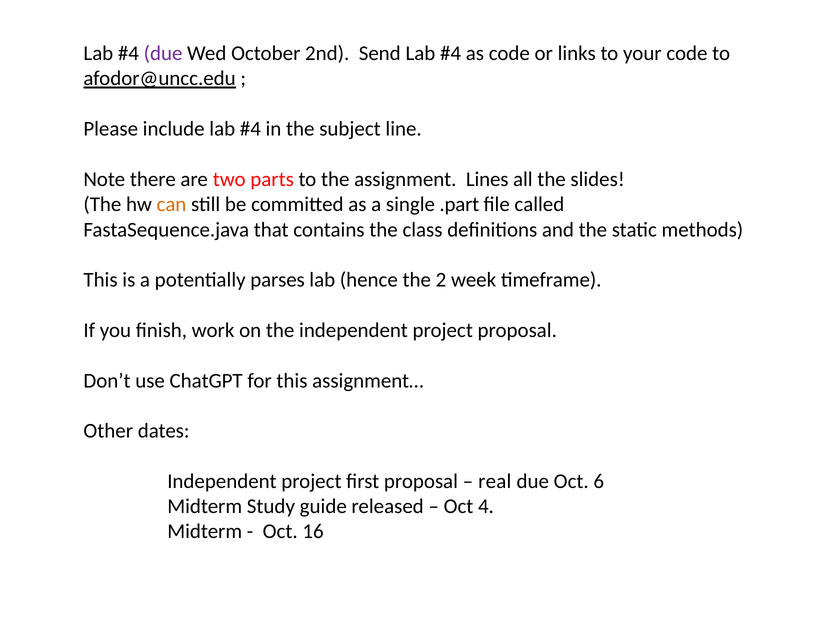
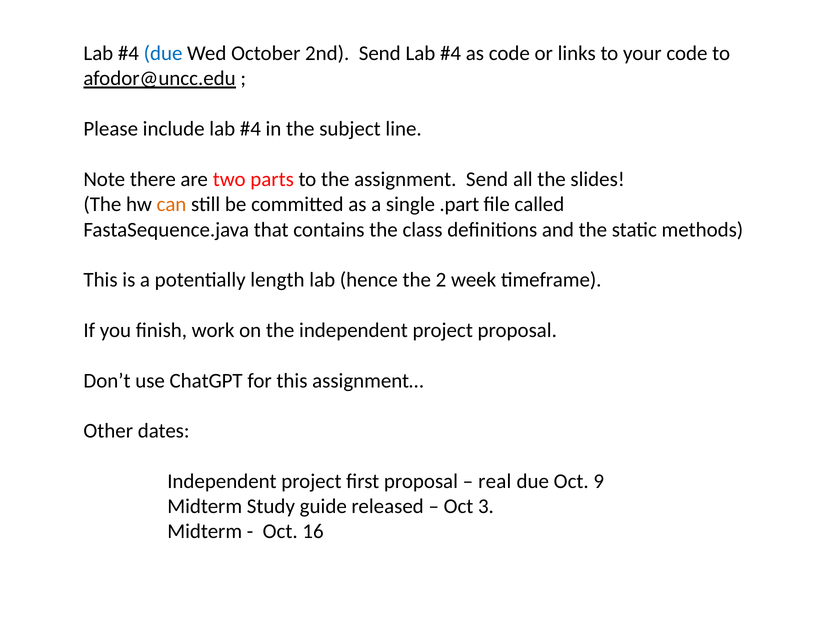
due at (163, 53) colour: purple -> blue
assignment Lines: Lines -> Send
parses: parses -> length
6: 6 -> 9
4: 4 -> 3
